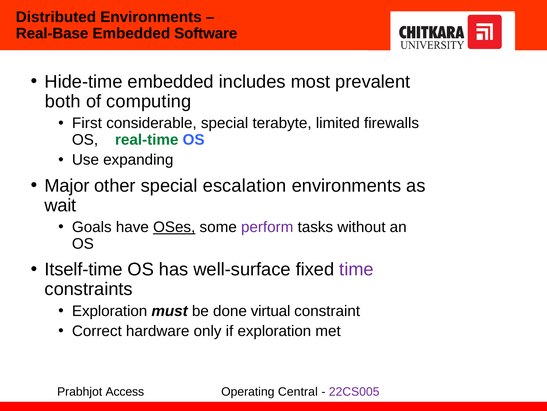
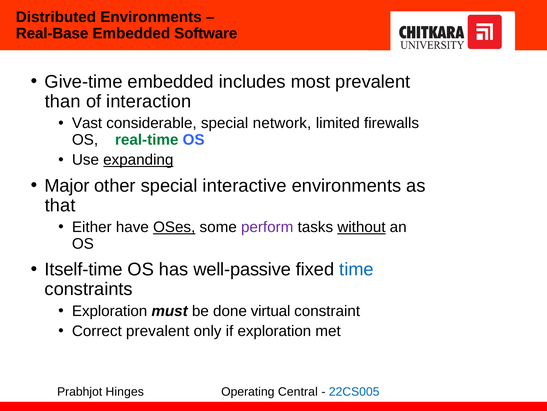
Hide-time: Hide-time -> Give-time
both: both -> than
computing: computing -> interaction
First: First -> Vast
terabyte: terabyte -> network
expanding underline: none -> present
escalation: escalation -> interactive
wait: wait -> that
Goals: Goals -> Either
without underline: none -> present
well-surface: well-surface -> well-passive
time colour: purple -> blue
Correct hardware: hardware -> prevalent
Access: Access -> Hinges
22CS005 colour: purple -> blue
